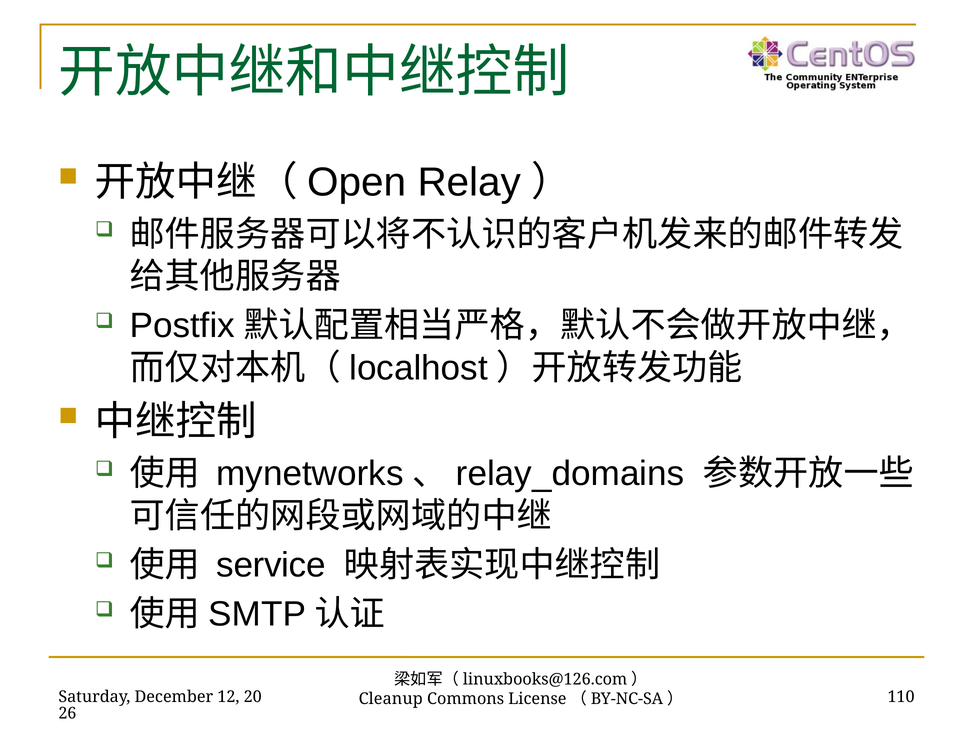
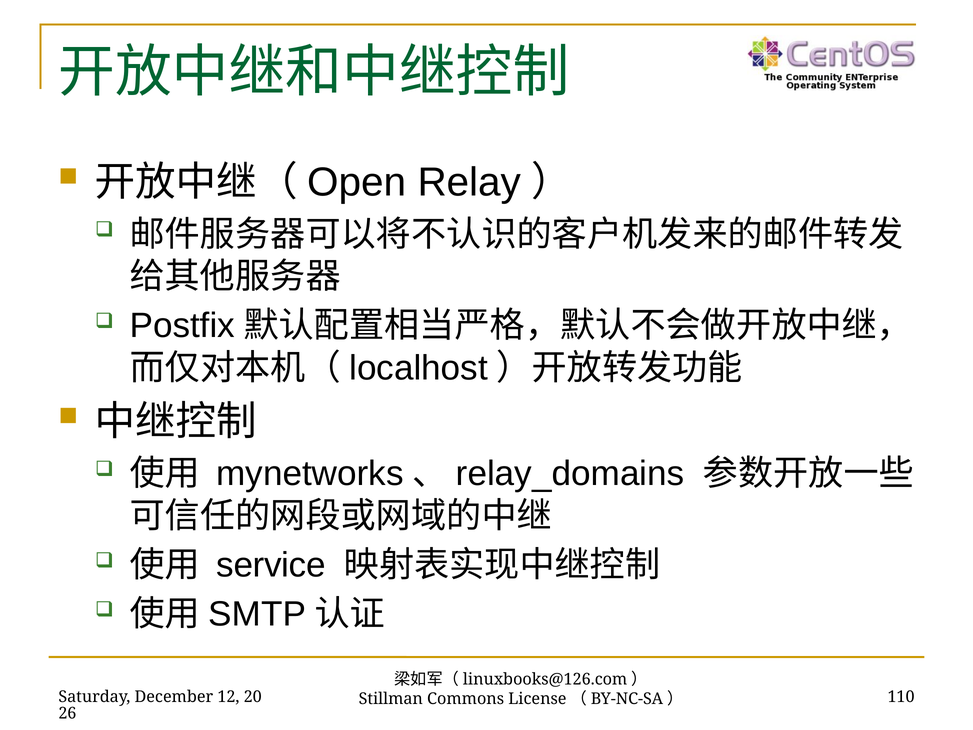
Cleanup: Cleanup -> Stillman
